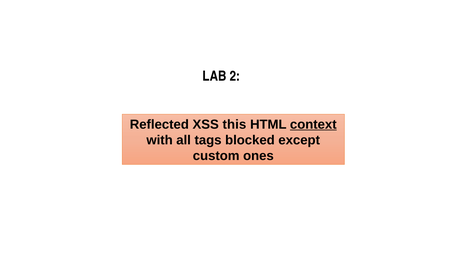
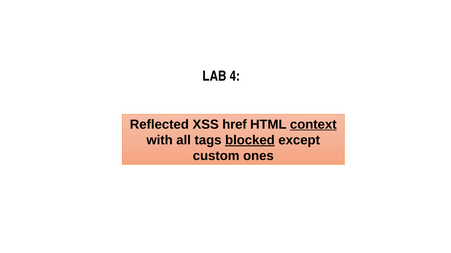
2: 2 -> 4
this: this -> href
blocked underline: none -> present
